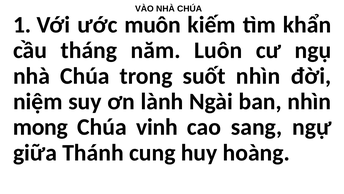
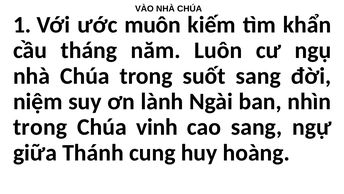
suốt nhìn: nhìn -> sang
mong at (40, 127): mong -> trong
